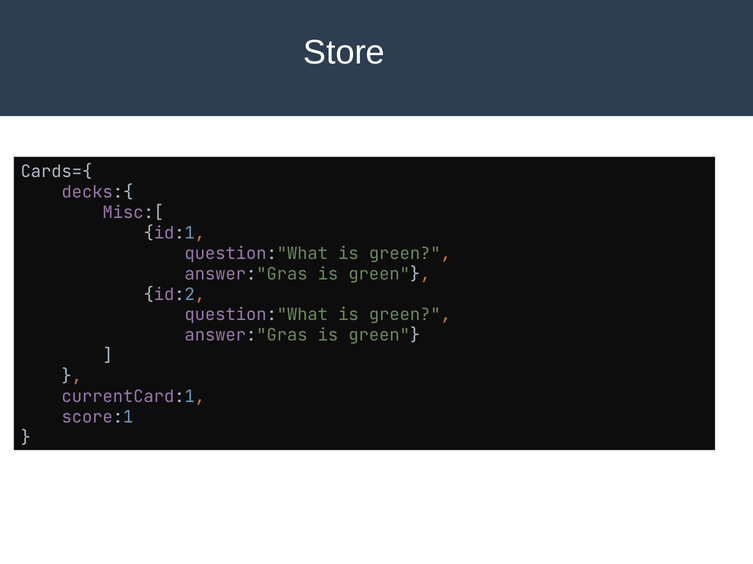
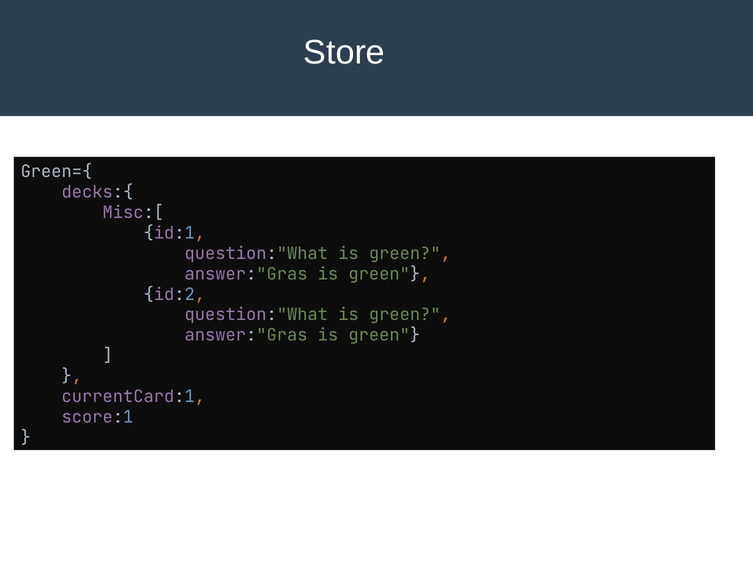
Cards={: Cards={ -> Green={
